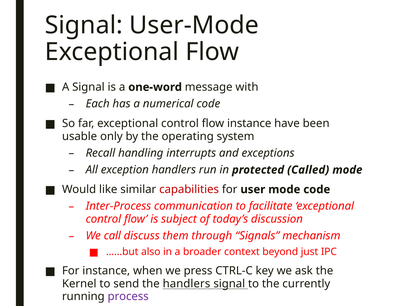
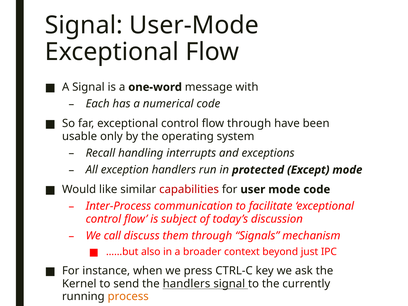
flow instance: instance -> through
Called: Called -> Except
process colour: purple -> orange
